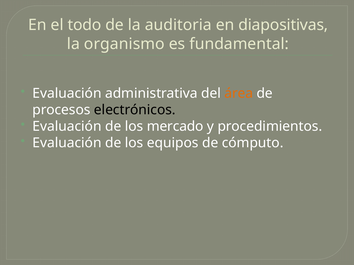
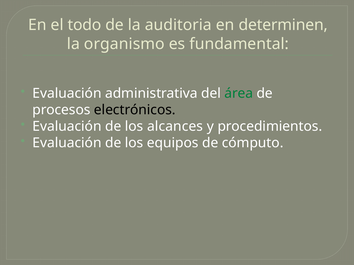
diapositivas: diapositivas -> determinen
área colour: orange -> green
mercado: mercado -> alcances
